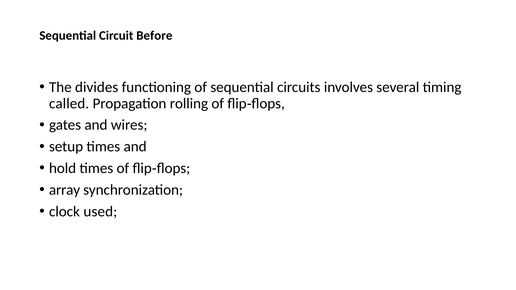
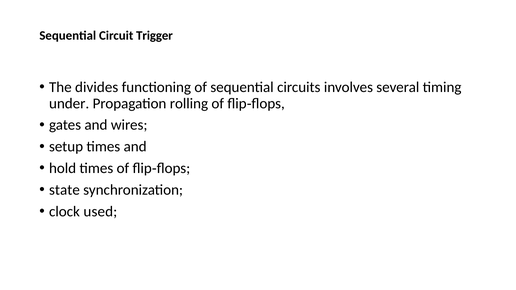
Before: Before -> Trigger
called: called -> under
array: array -> state
